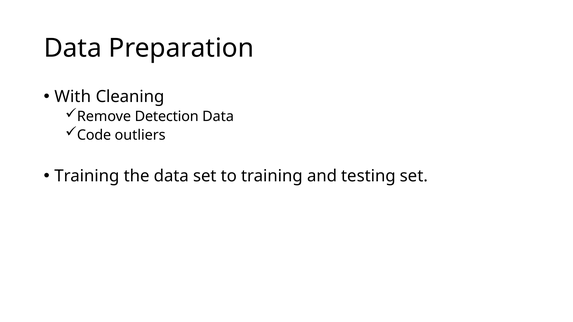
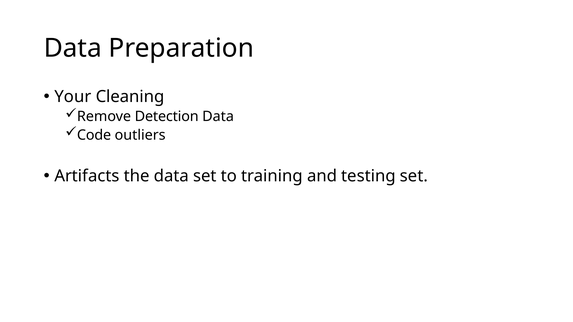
With: With -> Your
Training at (87, 176): Training -> Artifacts
